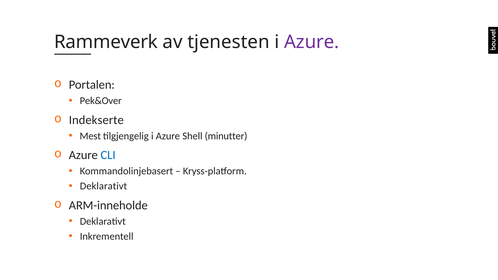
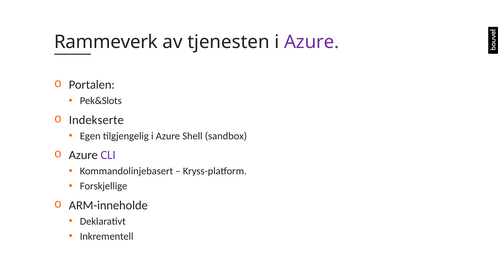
Pek&Over: Pek&Over -> Pek&Slots
Mest: Mest -> Egen
minutter: minutter -> sandbox
CLI colour: blue -> purple
Deklarativt at (104, 186): Deklarativt -> Forskjellige
